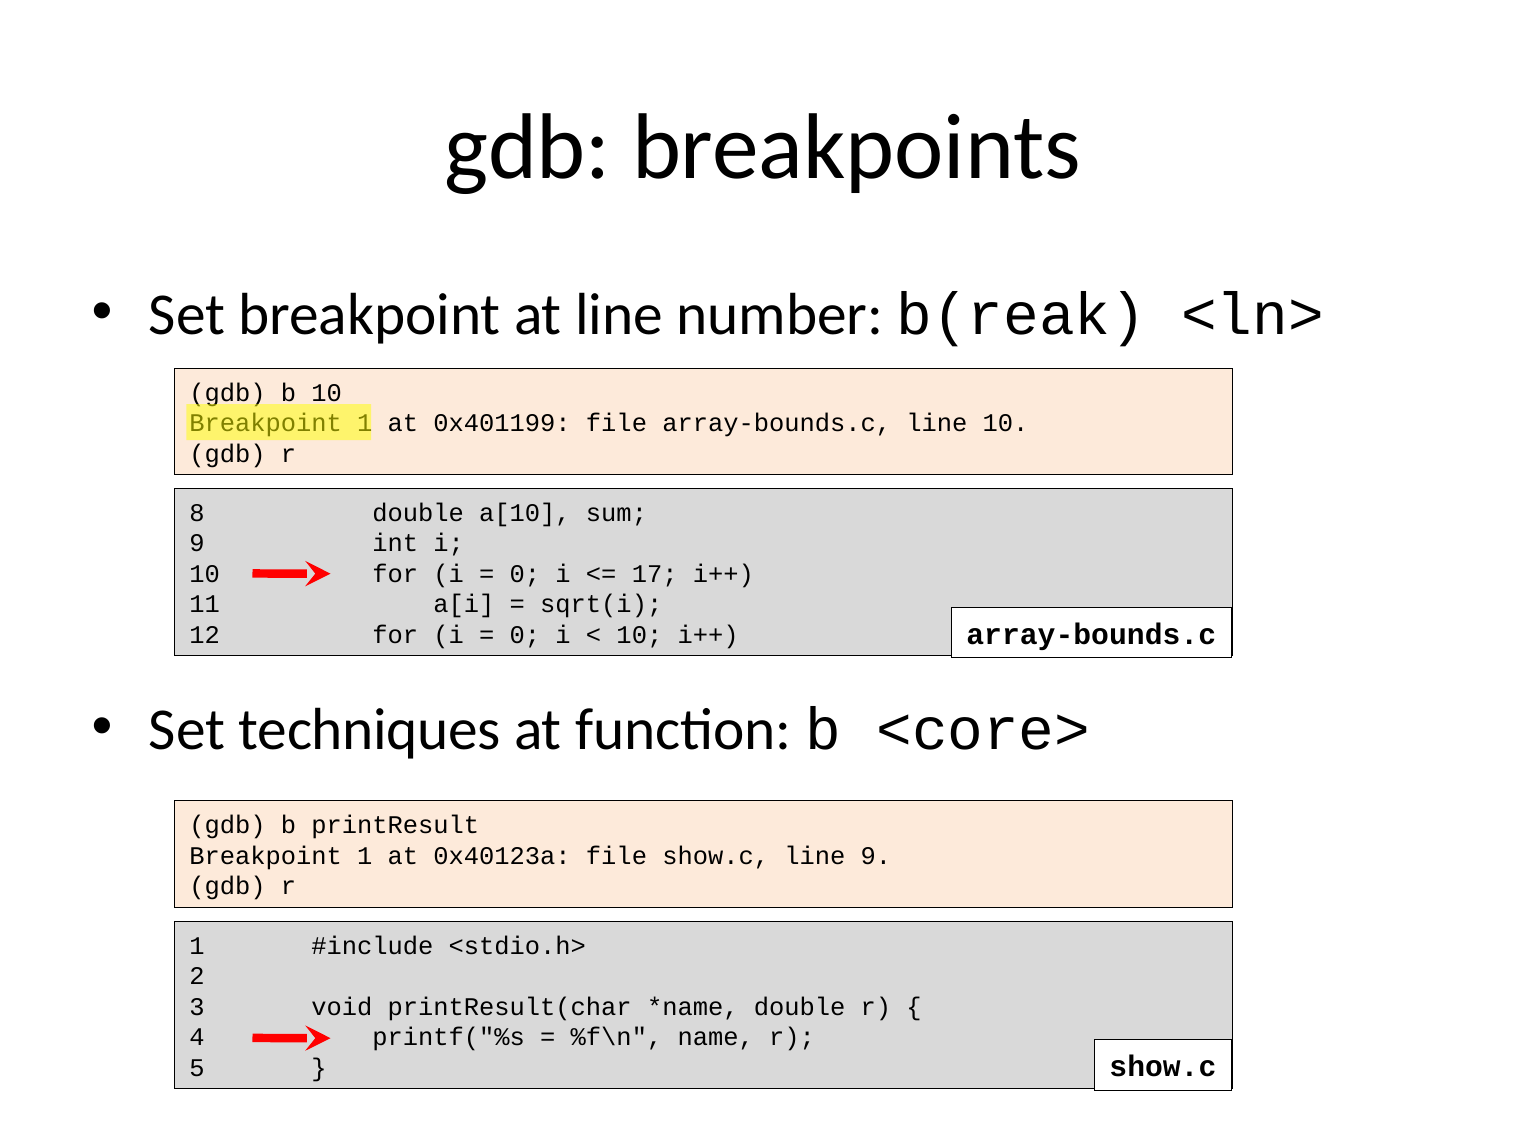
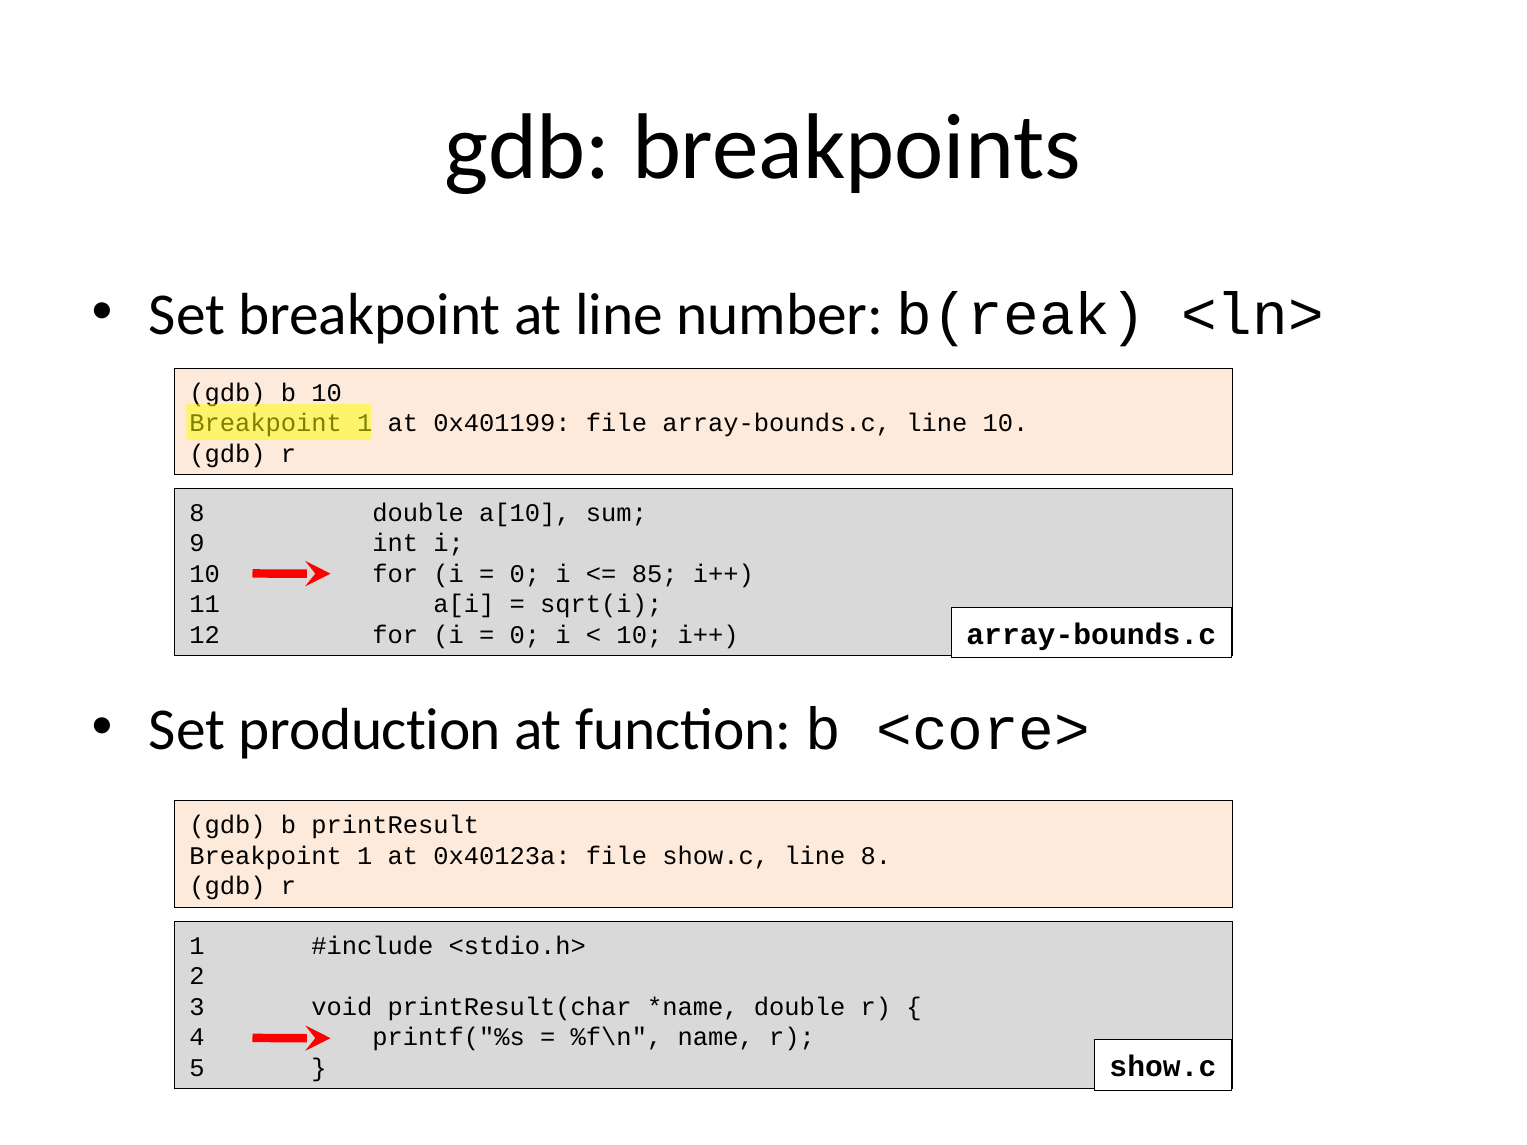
17: 17 -> 85
techniques: techniques -> production
line 9: 9 -> 8
